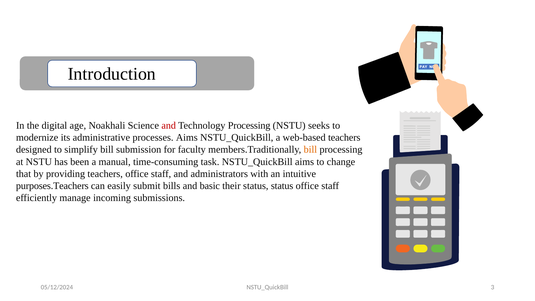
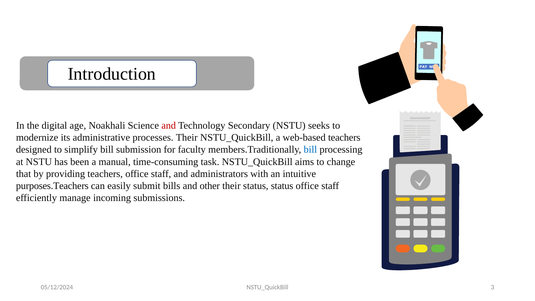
Technology Processing: Processing -> Secondary
processes Aims: Aims -> Their
bill at (310, 150) colour: orange -> blue
basic: basic -> other
